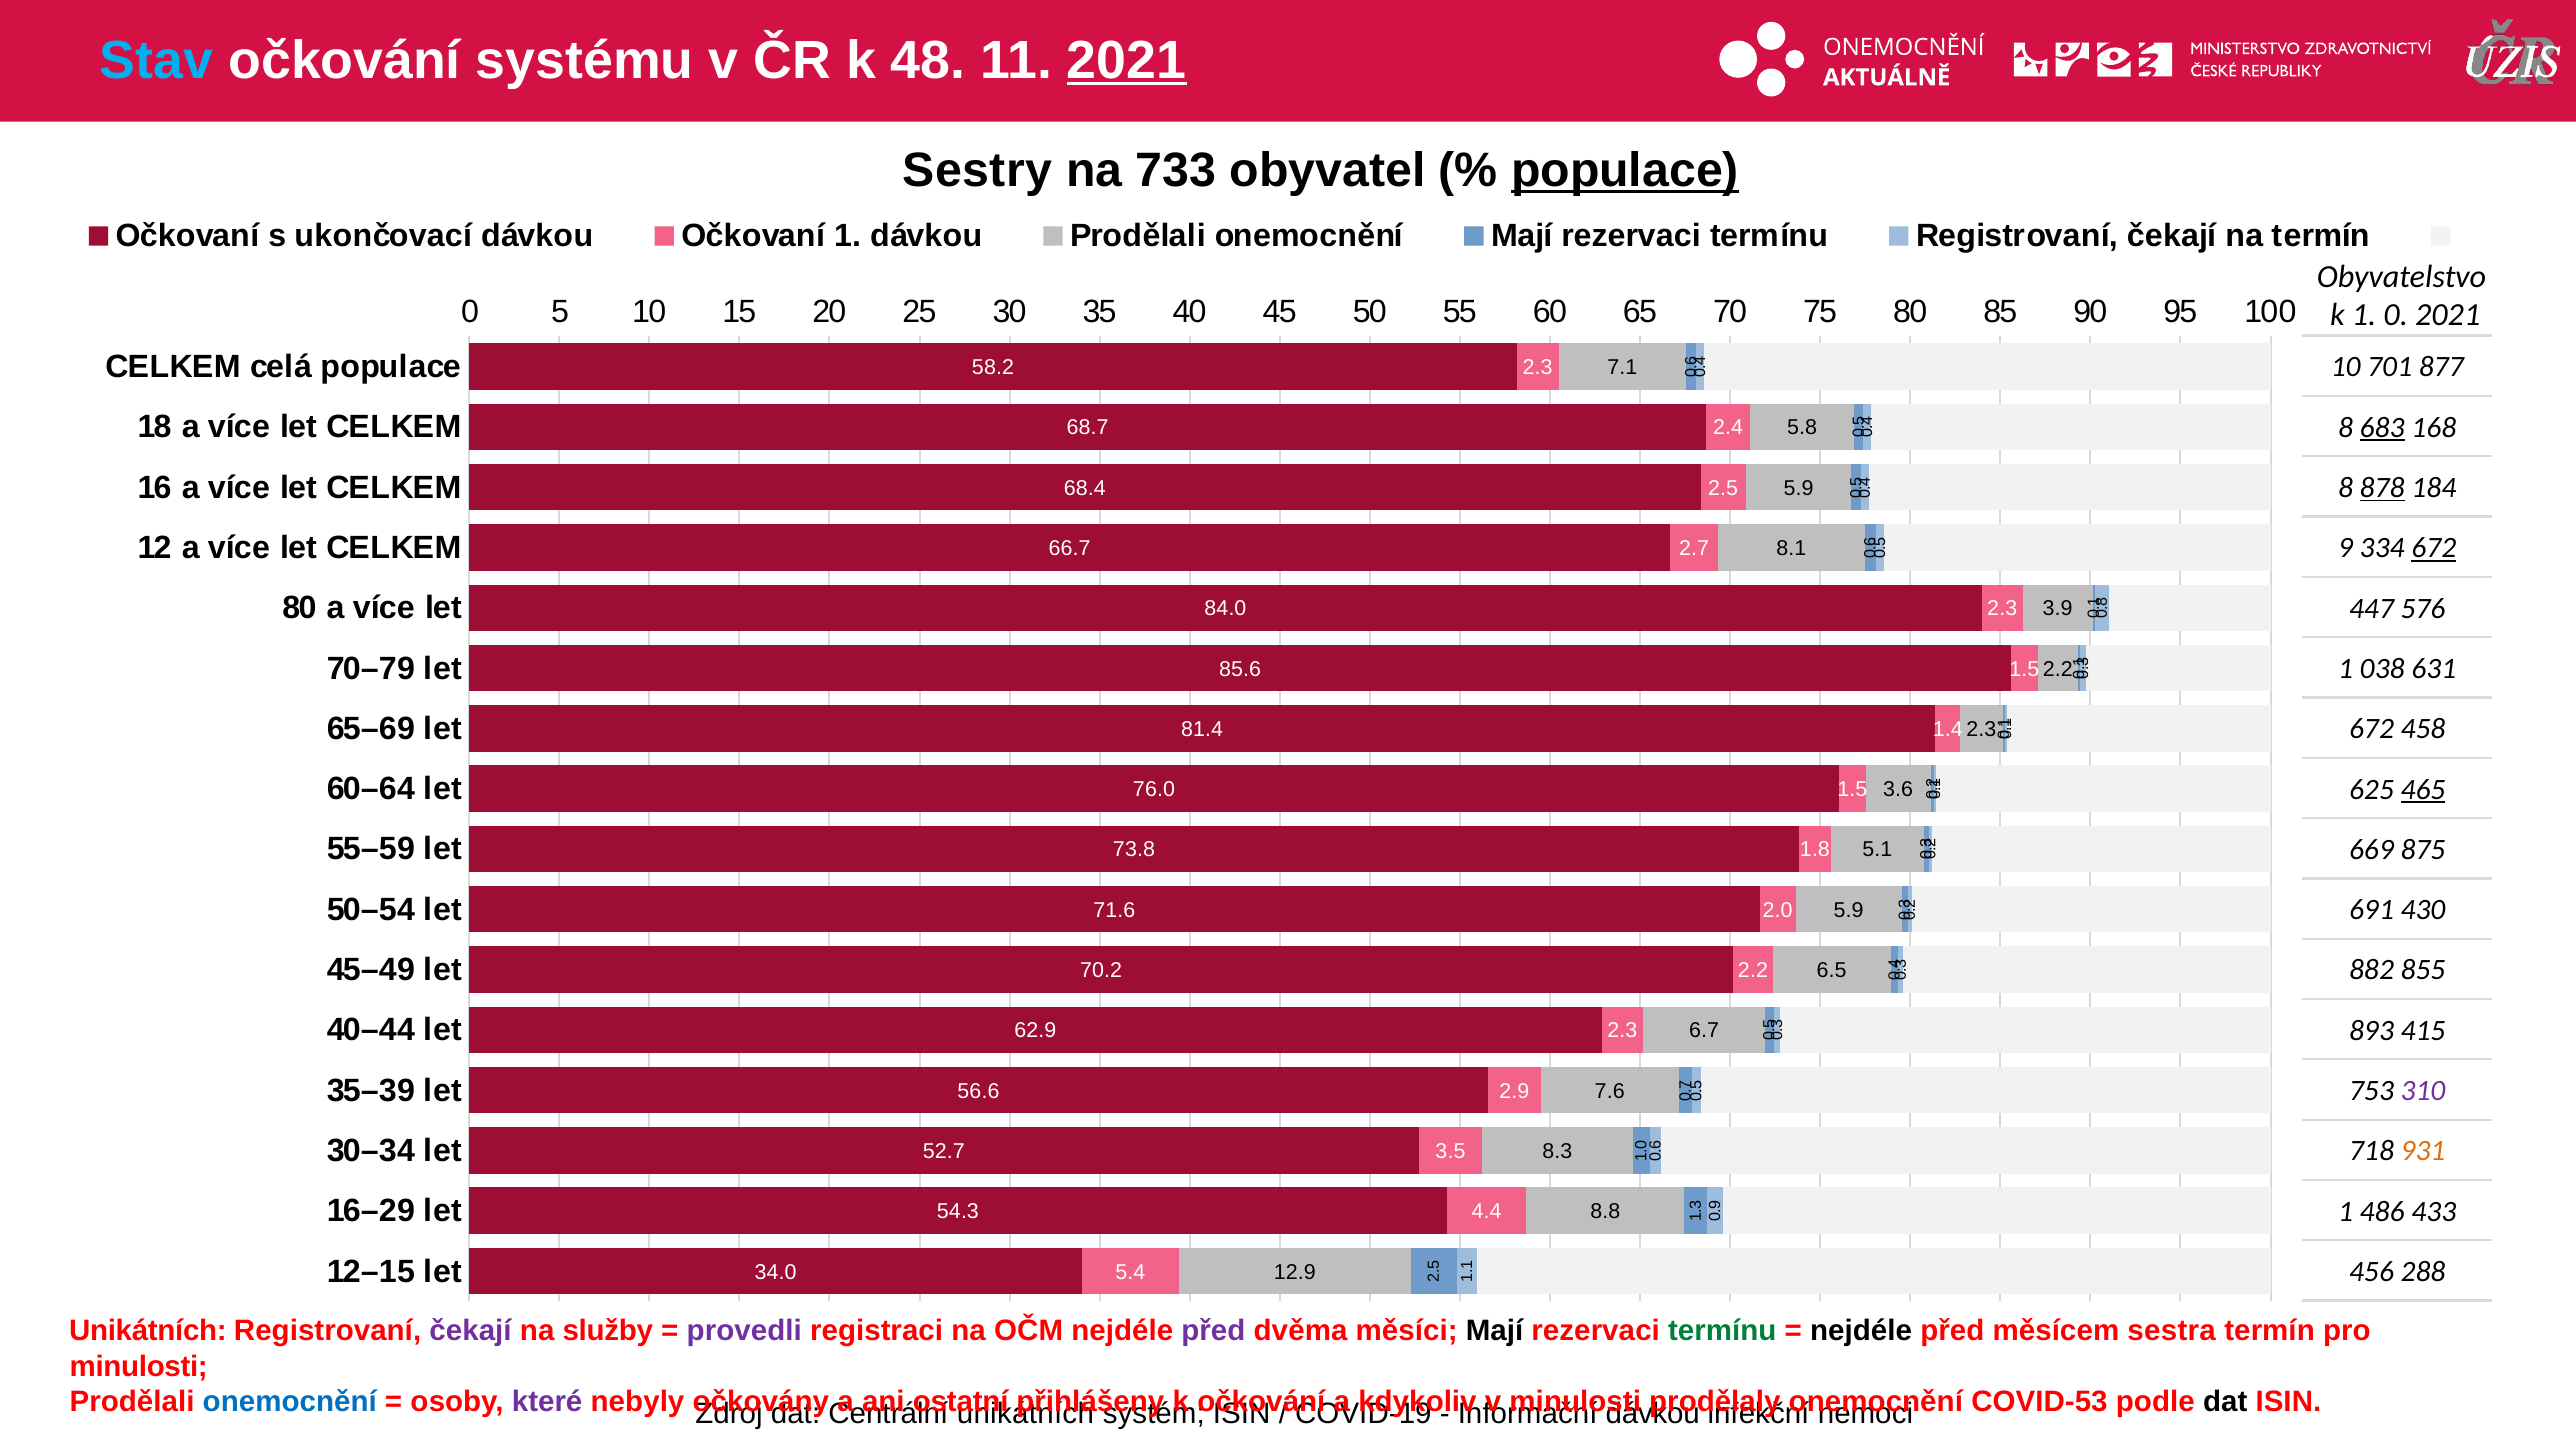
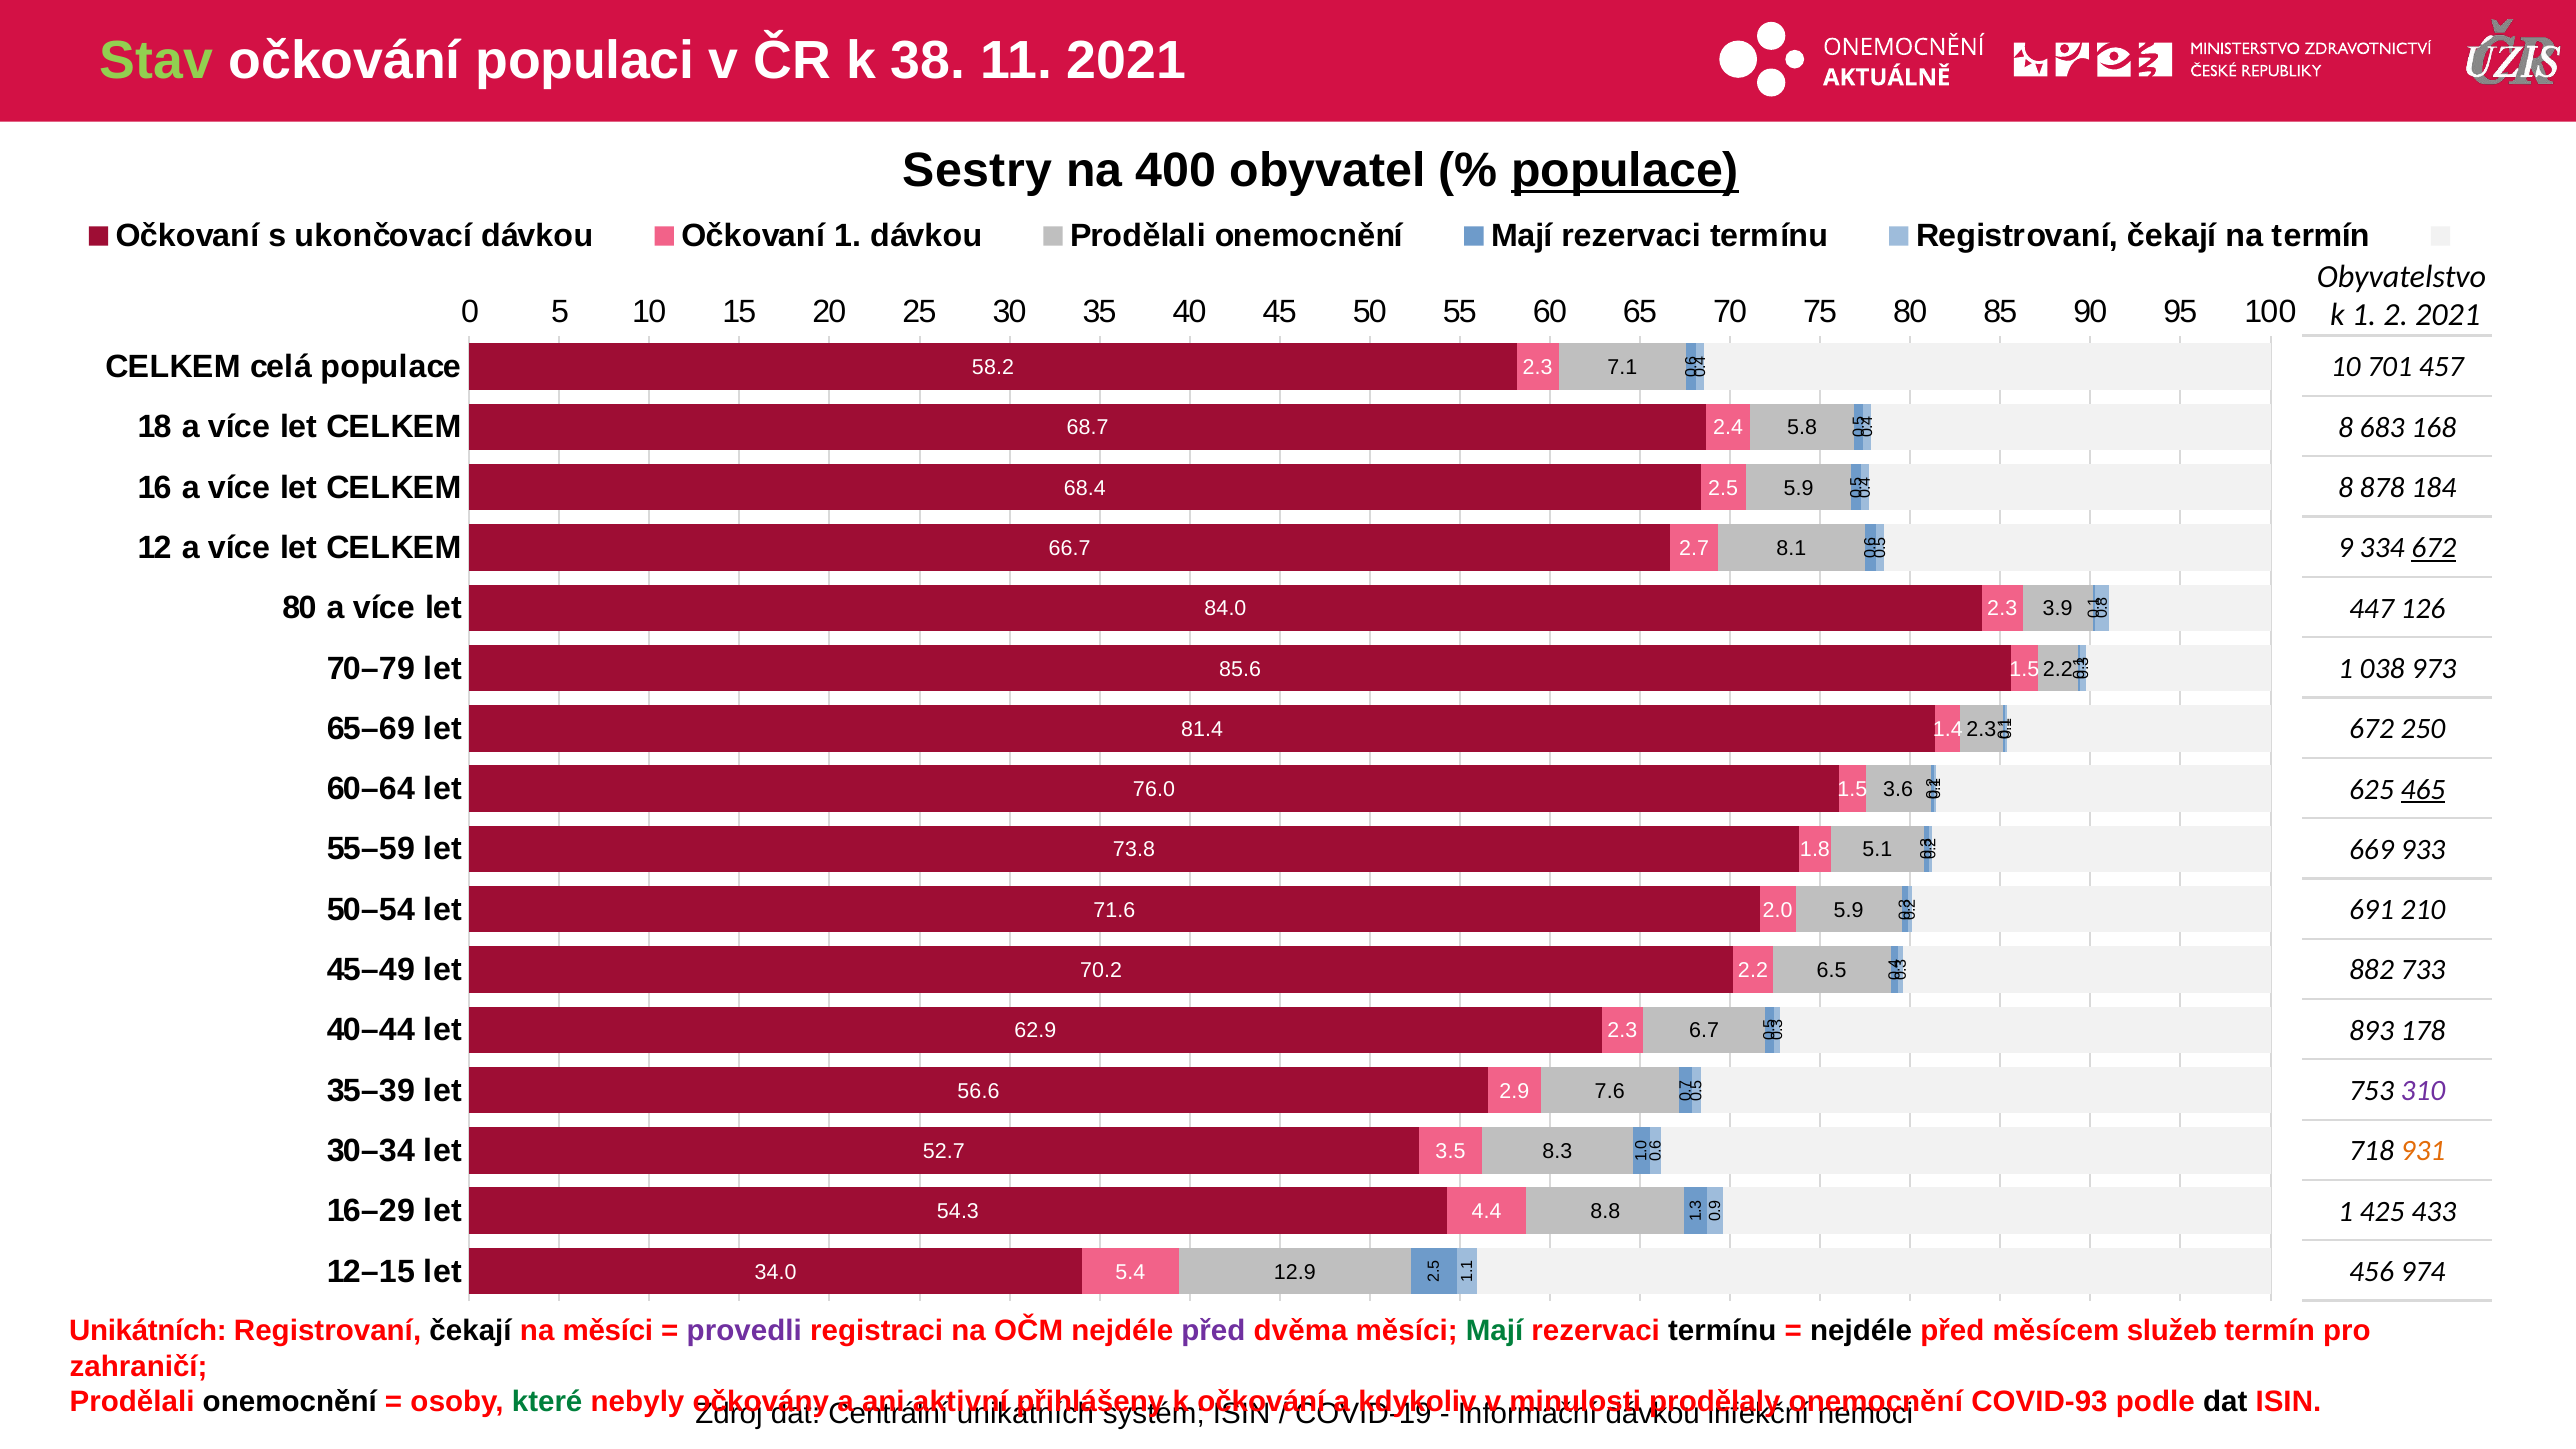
Stav colour: light blue -> light green
systému: systému -> populaci
48: 48 -> 38
2021 at (1127, 60) underline: present -> none
733: 733 -> 400
k 1 0: 0 -> 2
877: 877 -> 457
683 underline: present -> none
878 underline: present -> none
576: 576 -> 126
631: 631 -> 973
458: 458 -> 250
875: 875 -> 933
430: 430 -> 210
855: 855 -> 733
415: 415 -> 178
486: 486 -> 425
288: 288 -> 974
čekají at (471, 1331) colour: purple -> black
na služby: služby -> měsíci
Mají at (1495, 1331) colour: black -> green
termínu at (1722, 1331) colour: green -> black
sestra: sestra -> služeb
minulosti at (139, 1366): minulosti -> zahraničí
onemocnění at (290, 1402) colour: blue -> black
které colour: purple -> green
ostatní: ostatní -> aktivní
COVID-53: COVID-53 -> COVID-93
